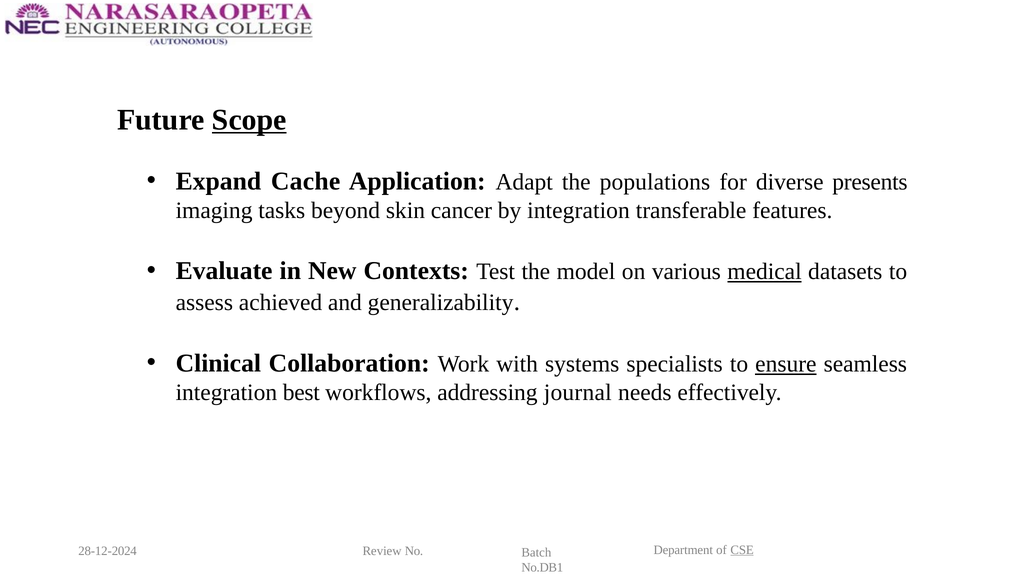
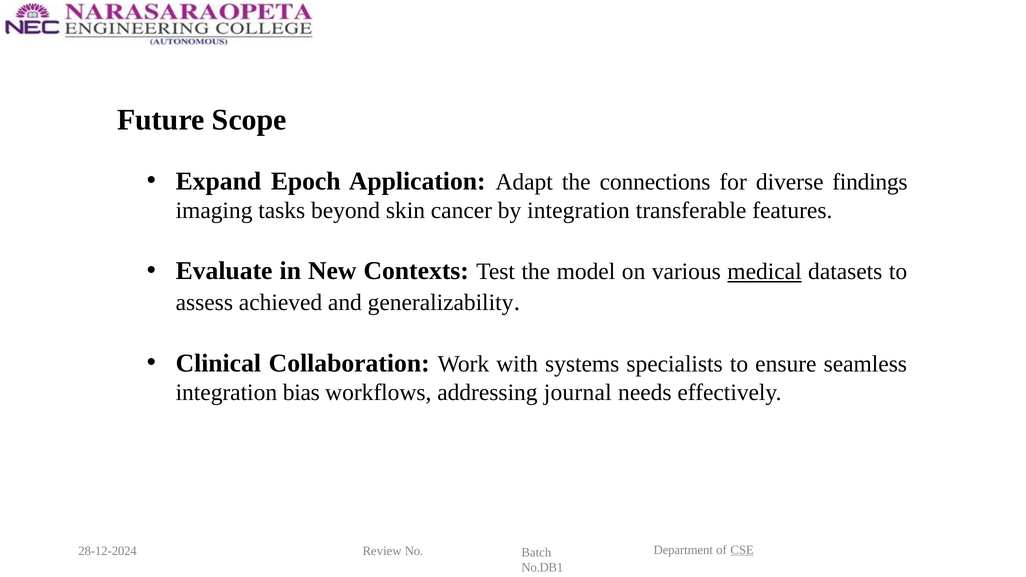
Scope underline: present -> none
Cache: Cache -> Epoch
populations: populations -> connections
presents: presents -> findings
ensure underline: present -> none
best: best -> bias
